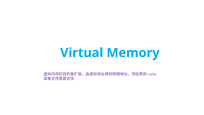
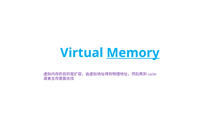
Memory underline: none -> present
